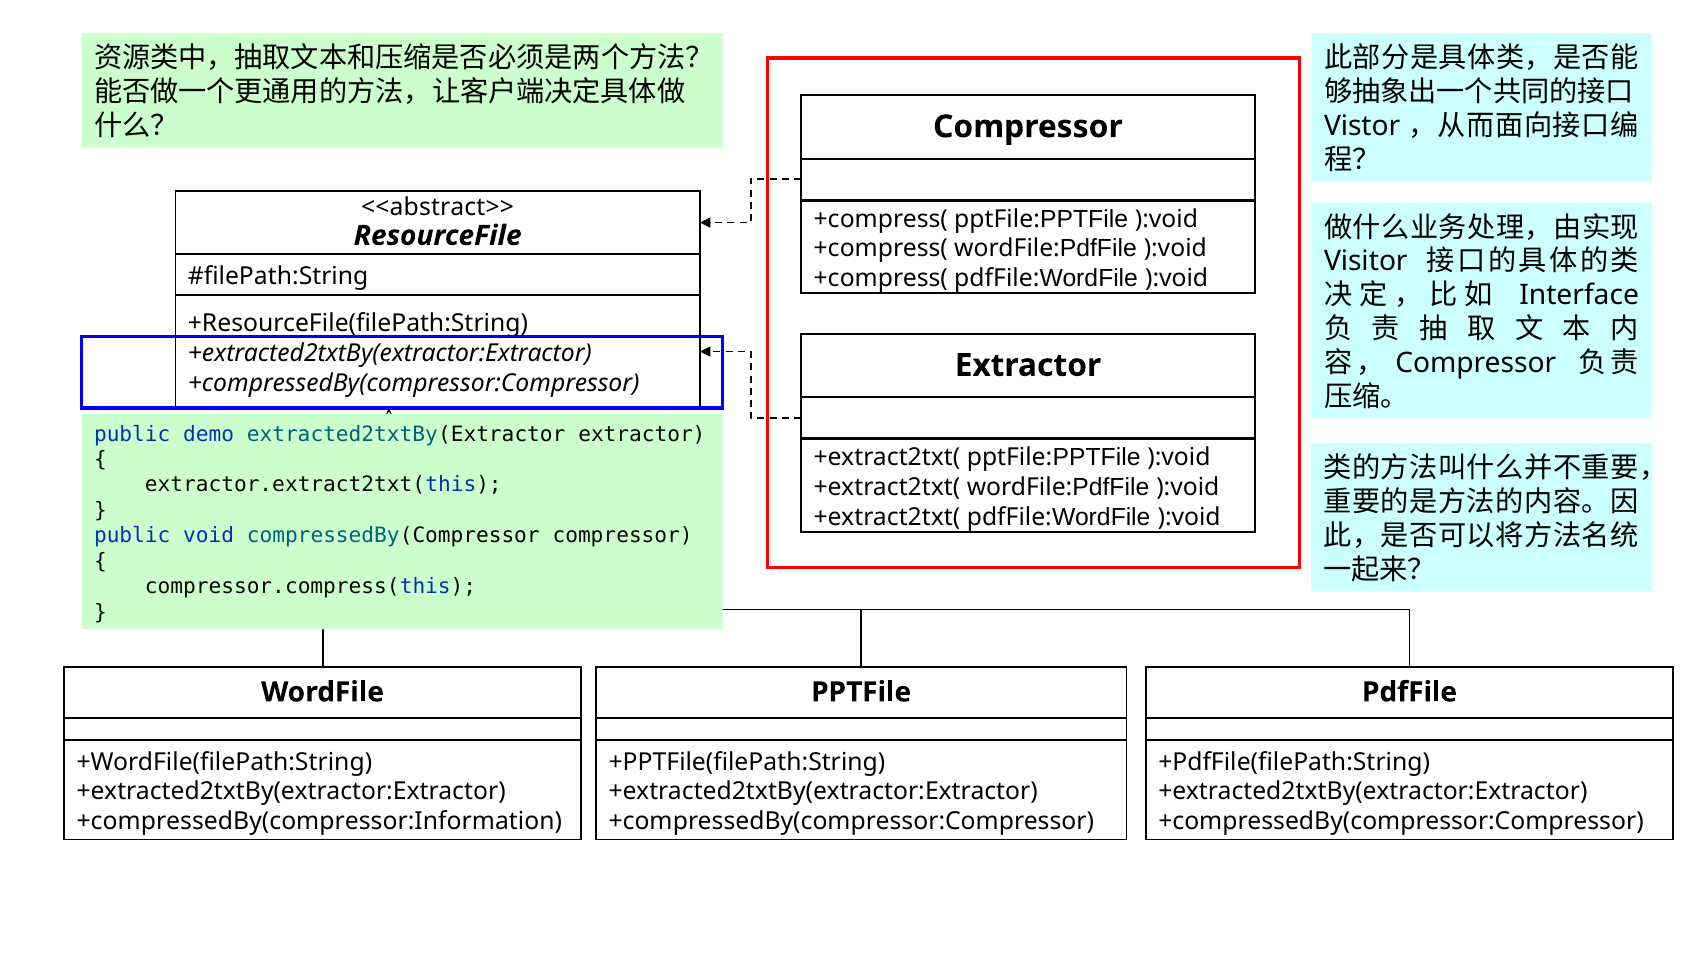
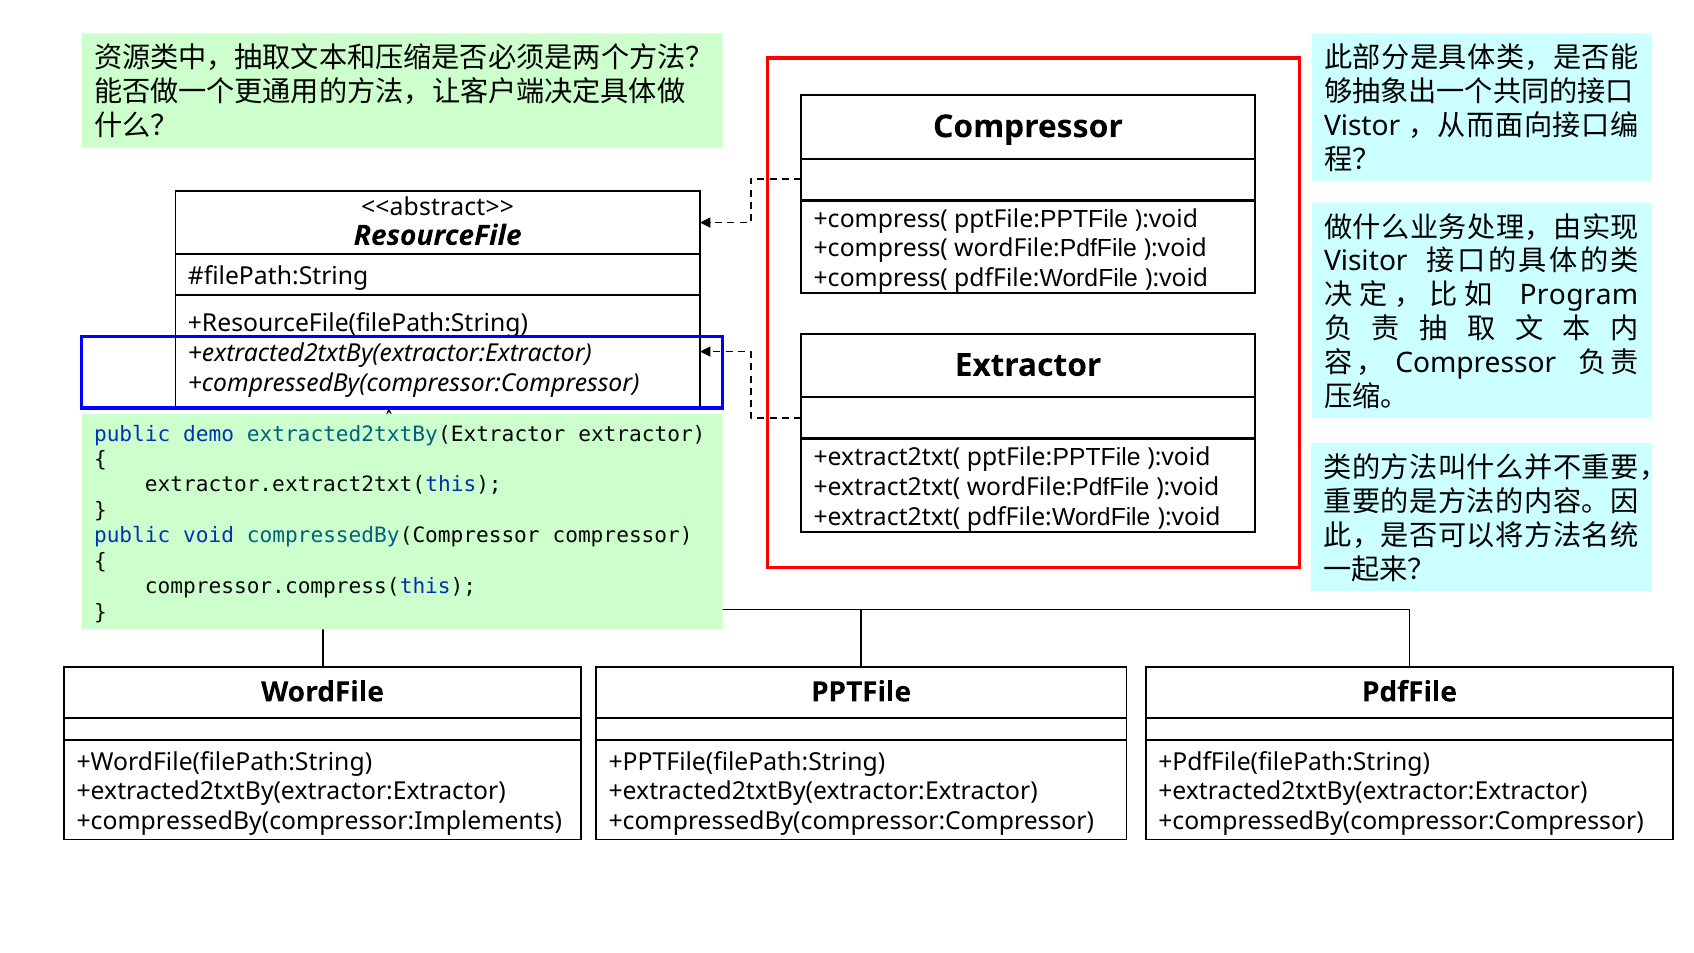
Interface: Interface -> Program
+compressedBy(compressor:Information: +compressedBy(compressor:Information -> +compressedBy(compressor:Implements
